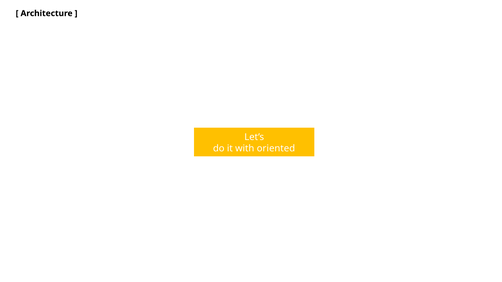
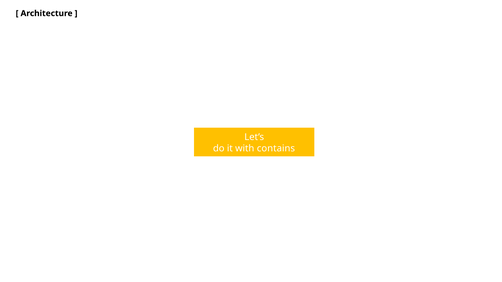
oriented: oriented -> contains
